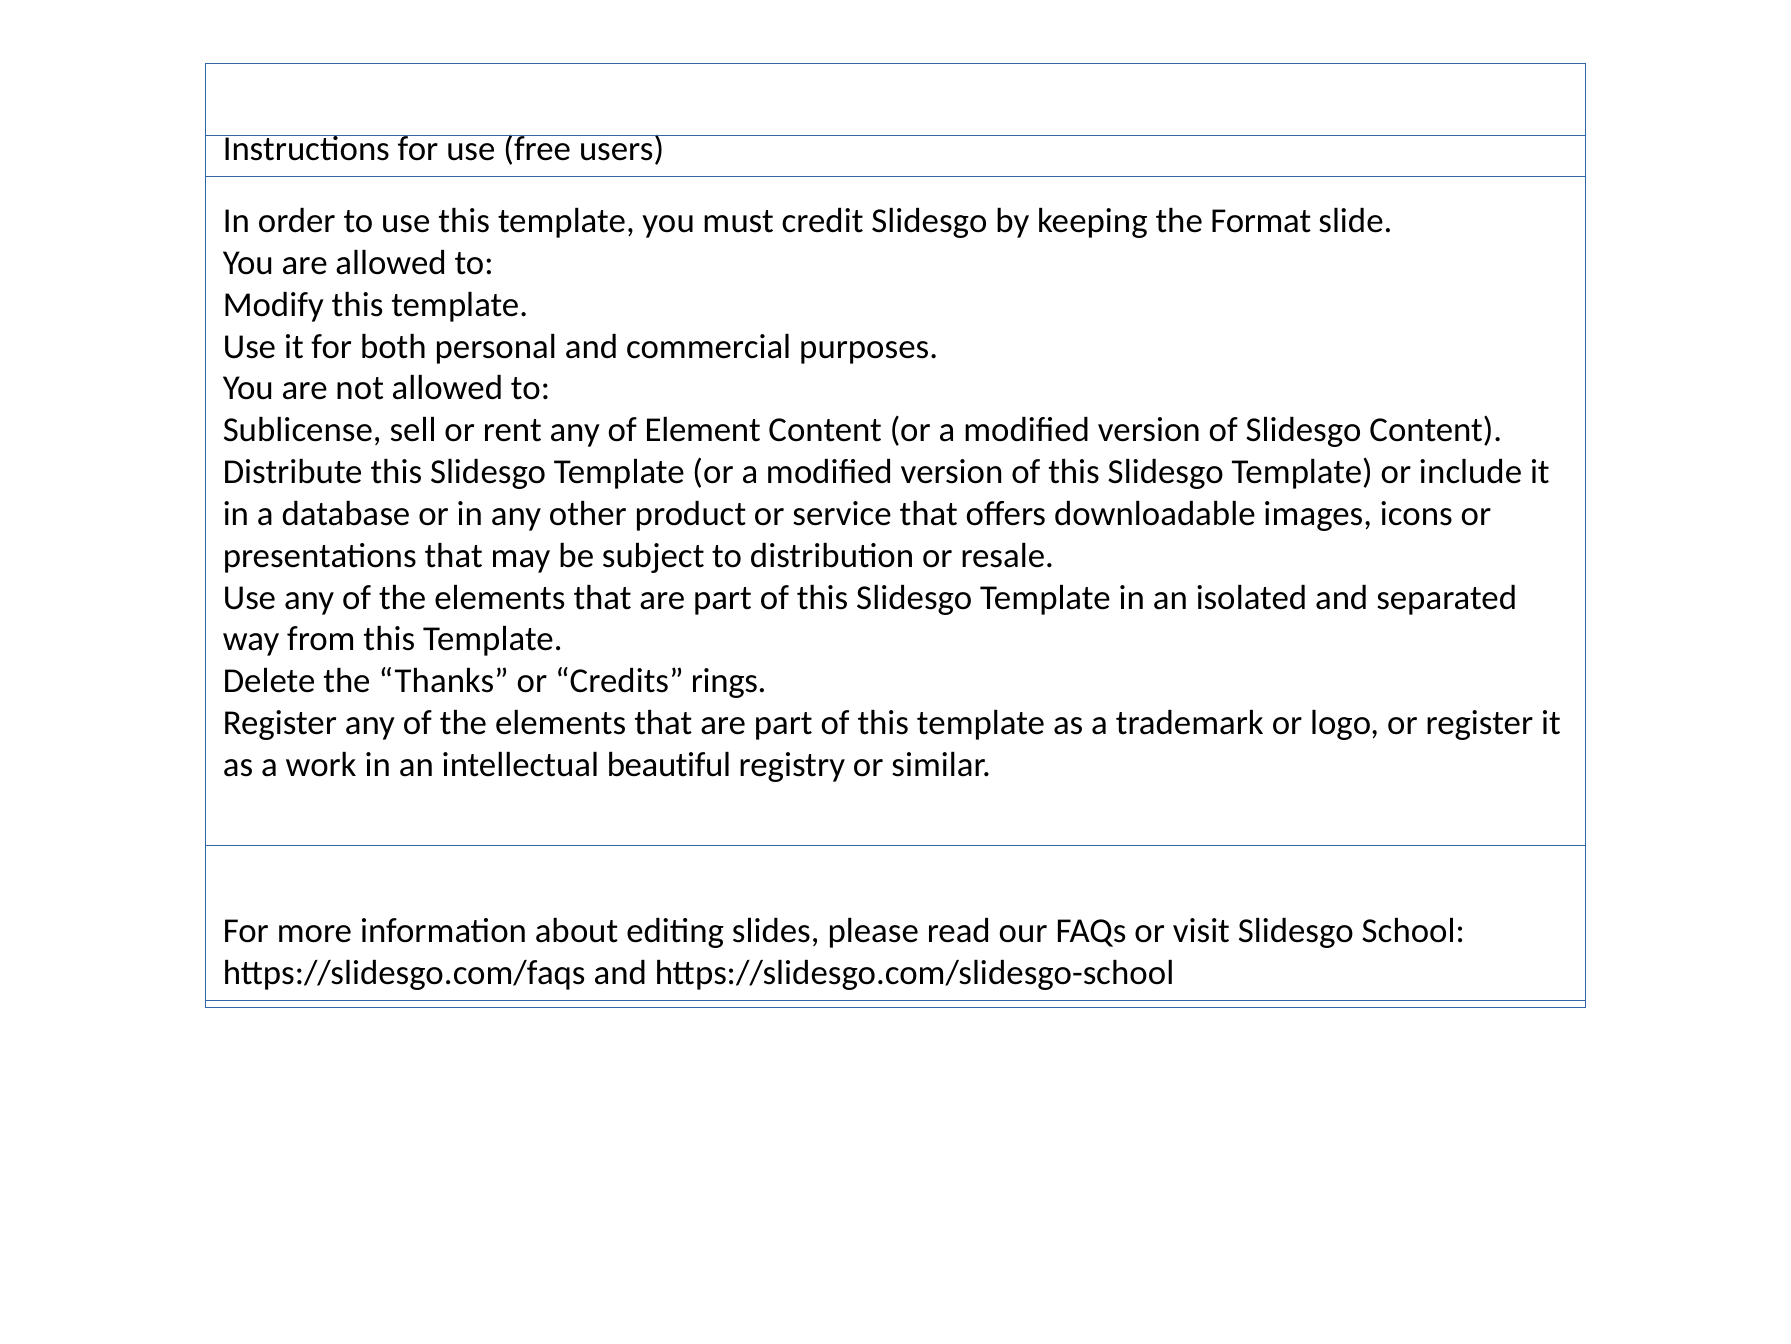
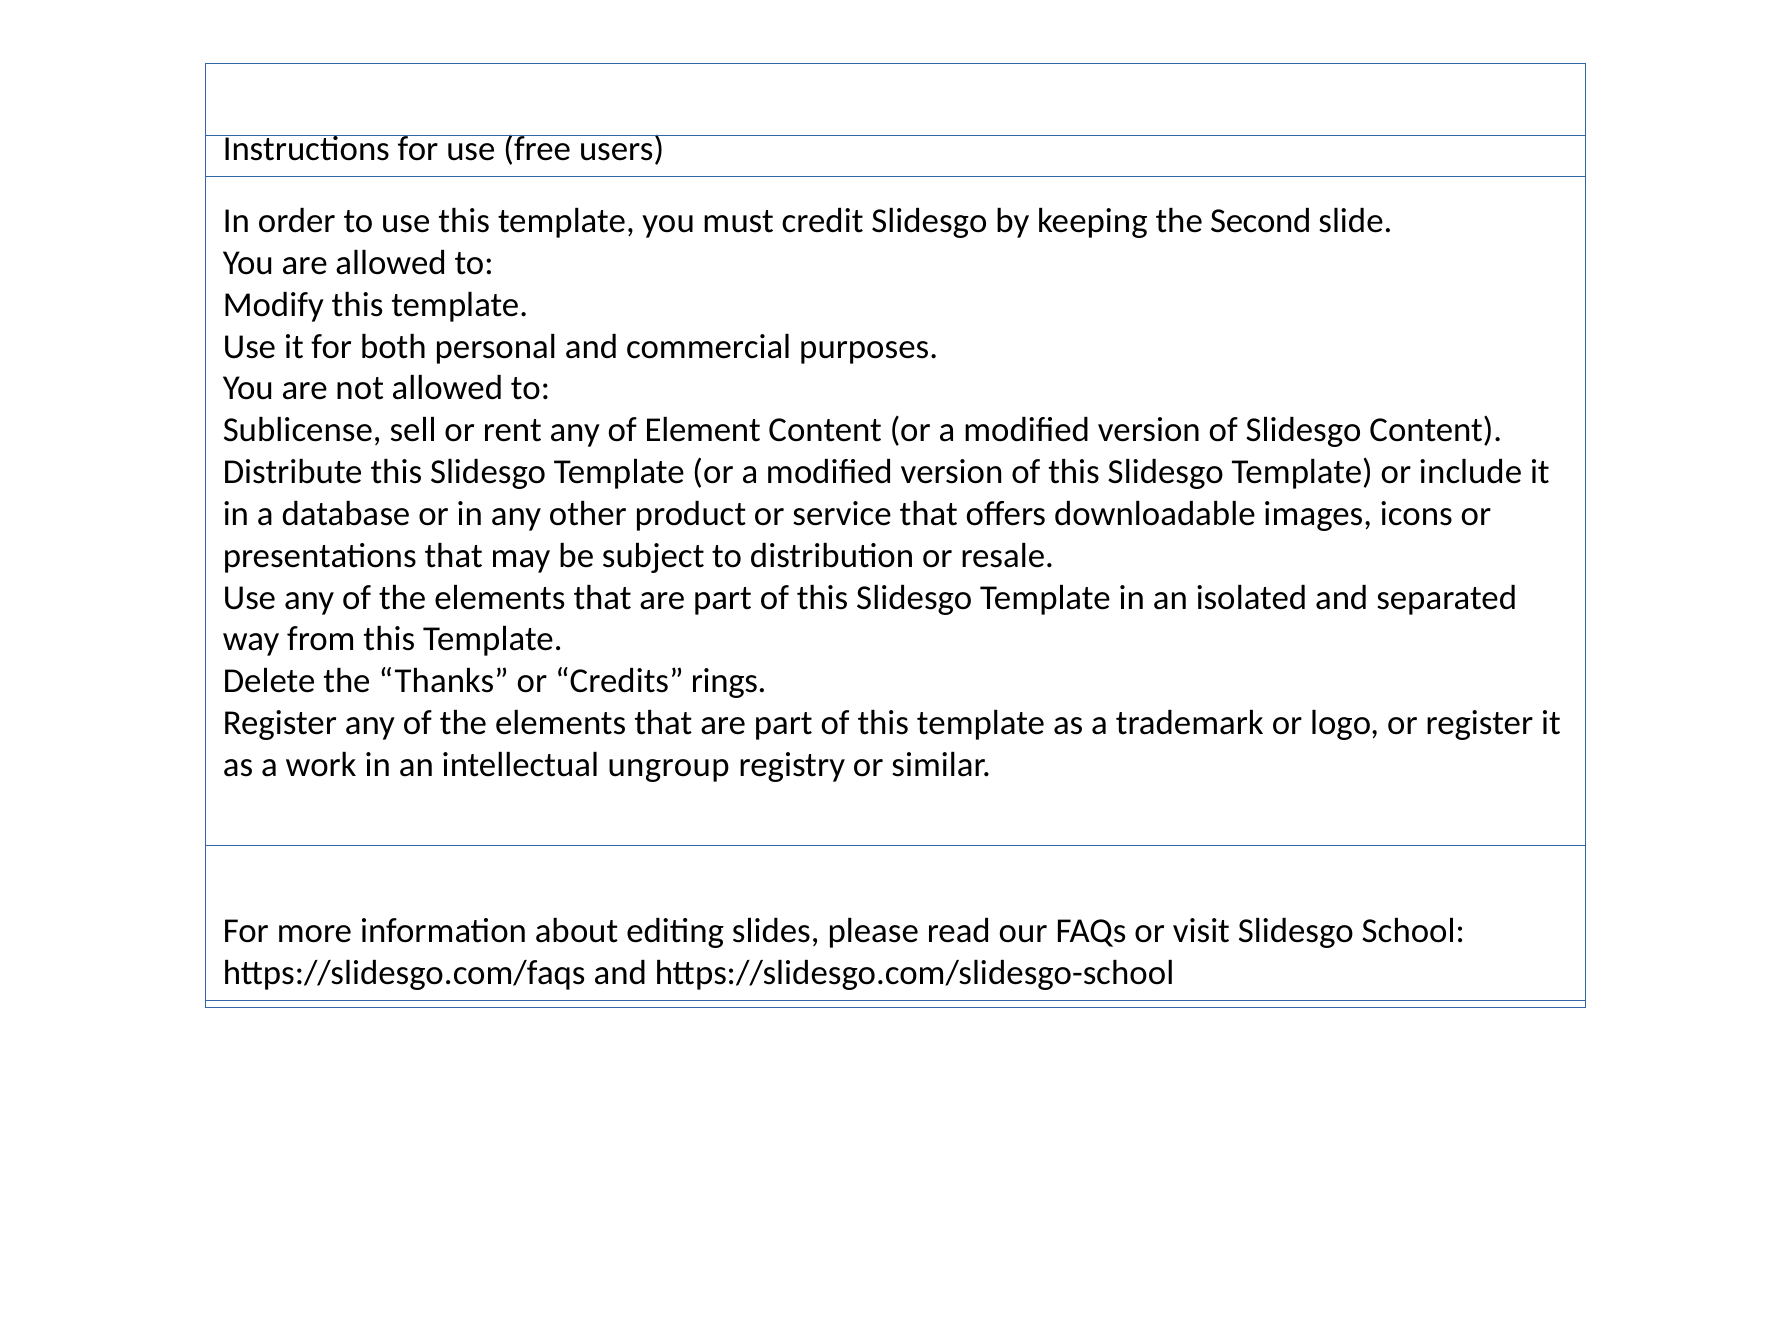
Format: Format -> Second
beautiful: beautiful -> ungroup
